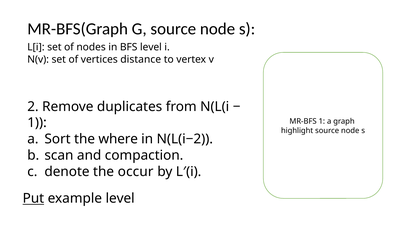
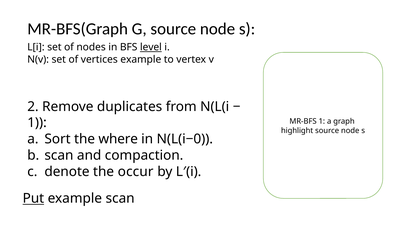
level at (151, 47) underline: none -> present
vertices distance: distance -> example
N(L(i−2: N(L(i−2 -> N(L(i−0
example level: level -> scan
